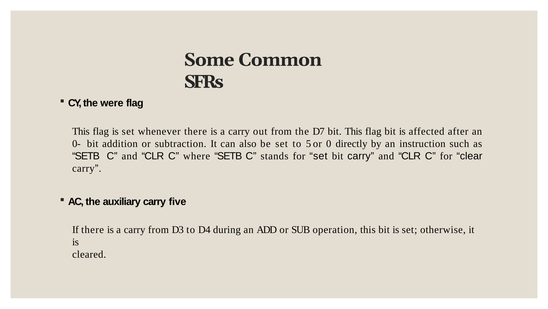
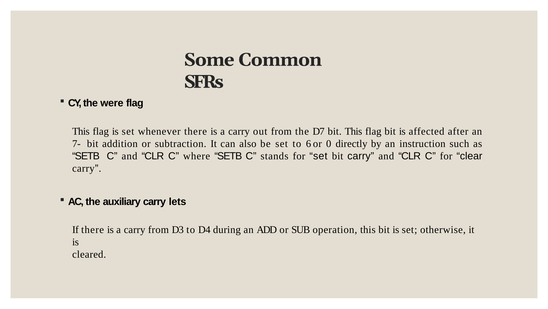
0-: 0- -> 7-
5: 5 -> 6
five: five -> lets
